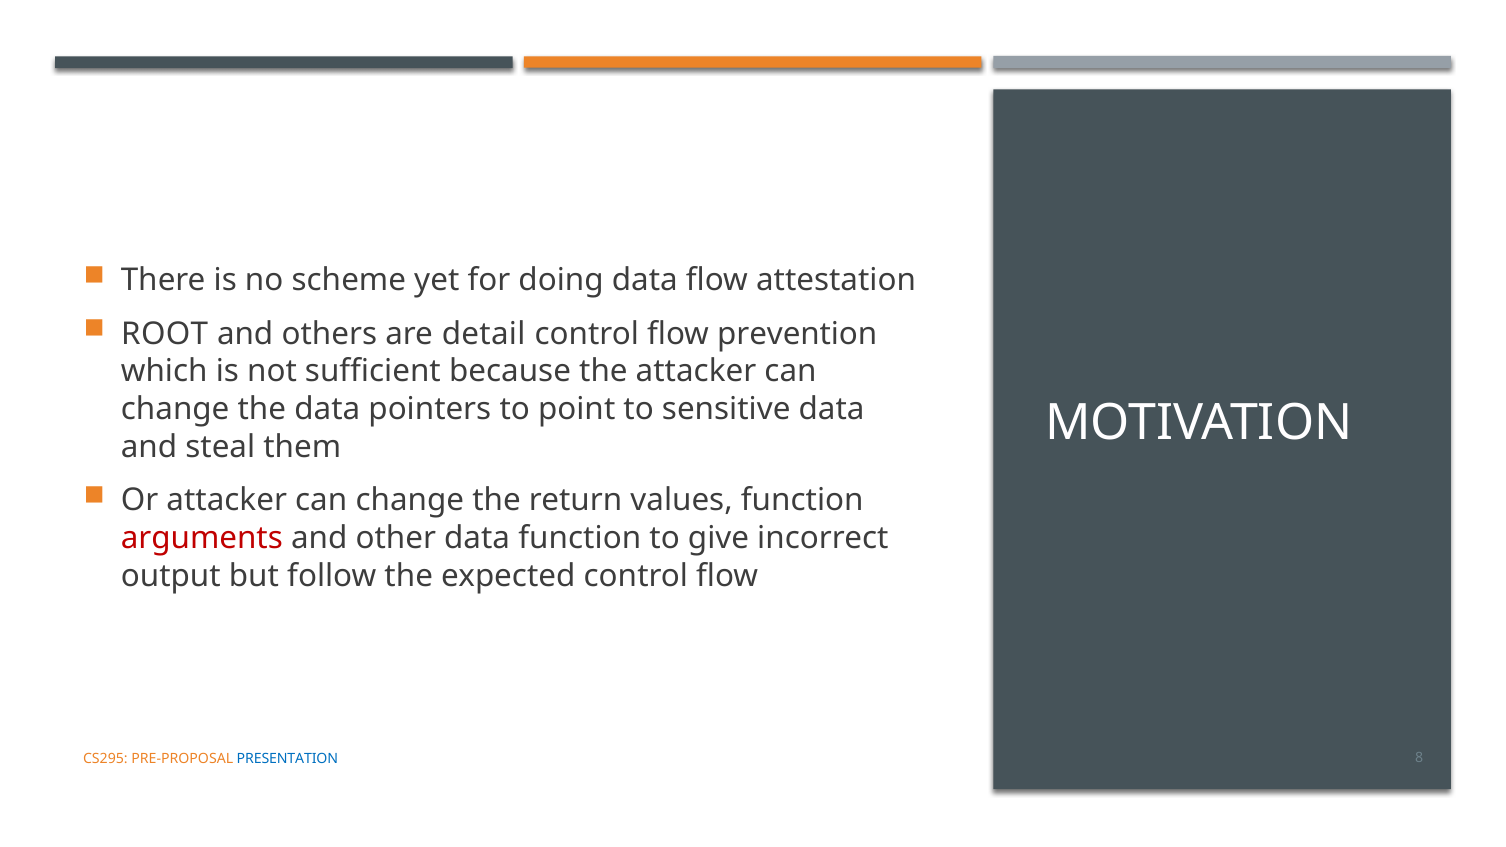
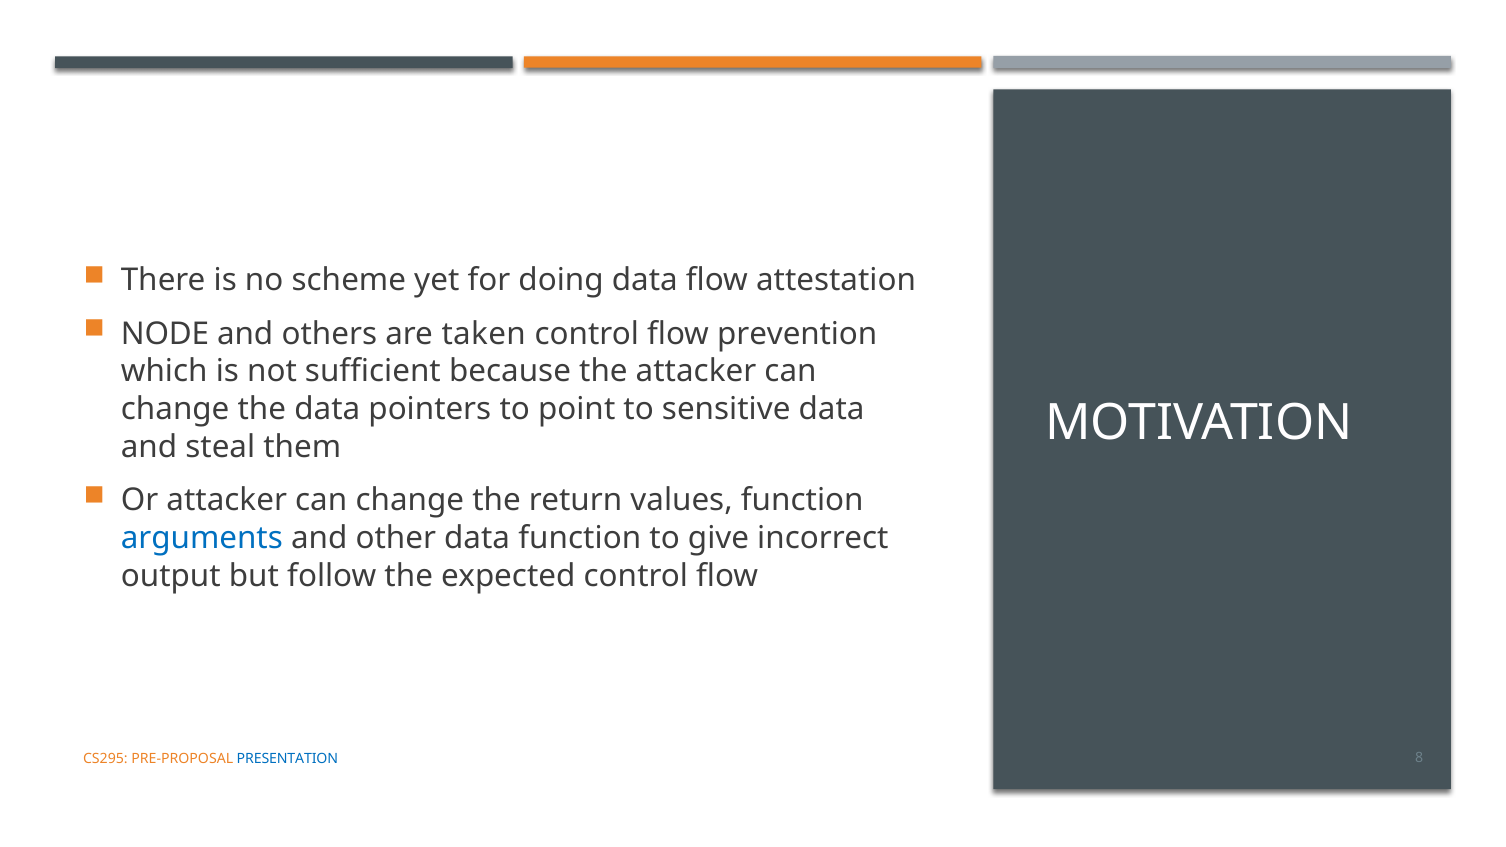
ROOT: ROOT -> NODE
detail: detail -> taken
arguments colour: red -> blue
